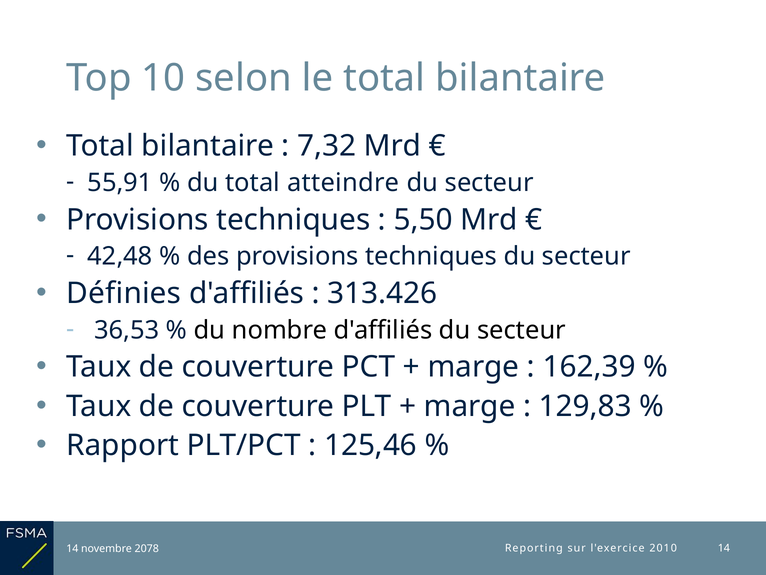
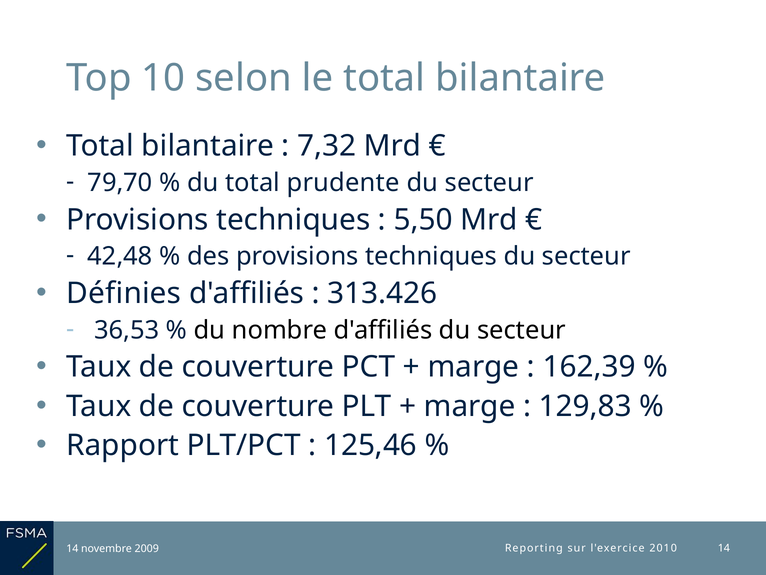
55,91: 55,91 -> 79,70
atteindre: atteindre -> prudente
2078: 2078 -> 2009
